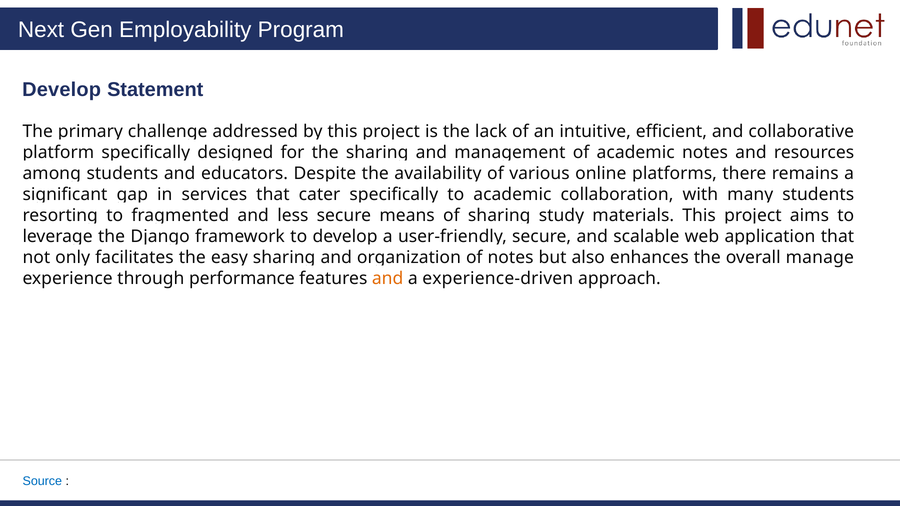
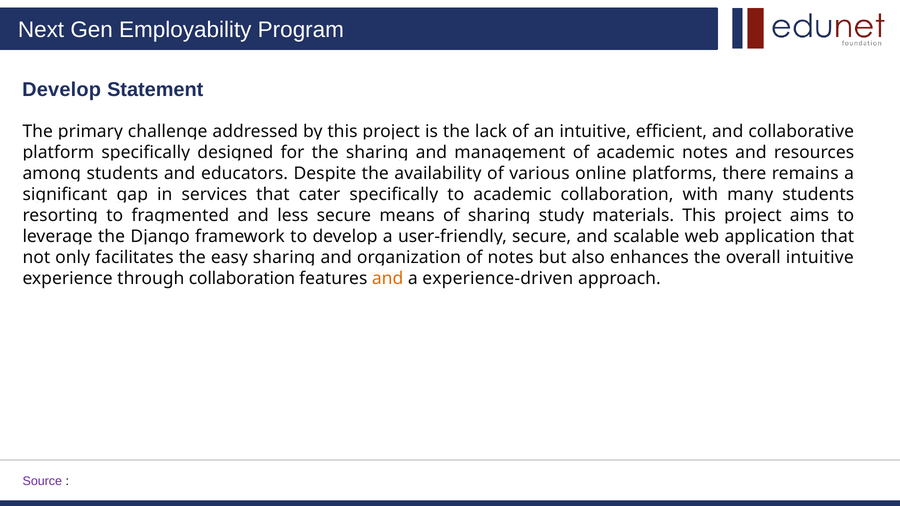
overall manage: manage -> intuitive
through performance: performance -> collaboration
Source colour: blue -> purple
